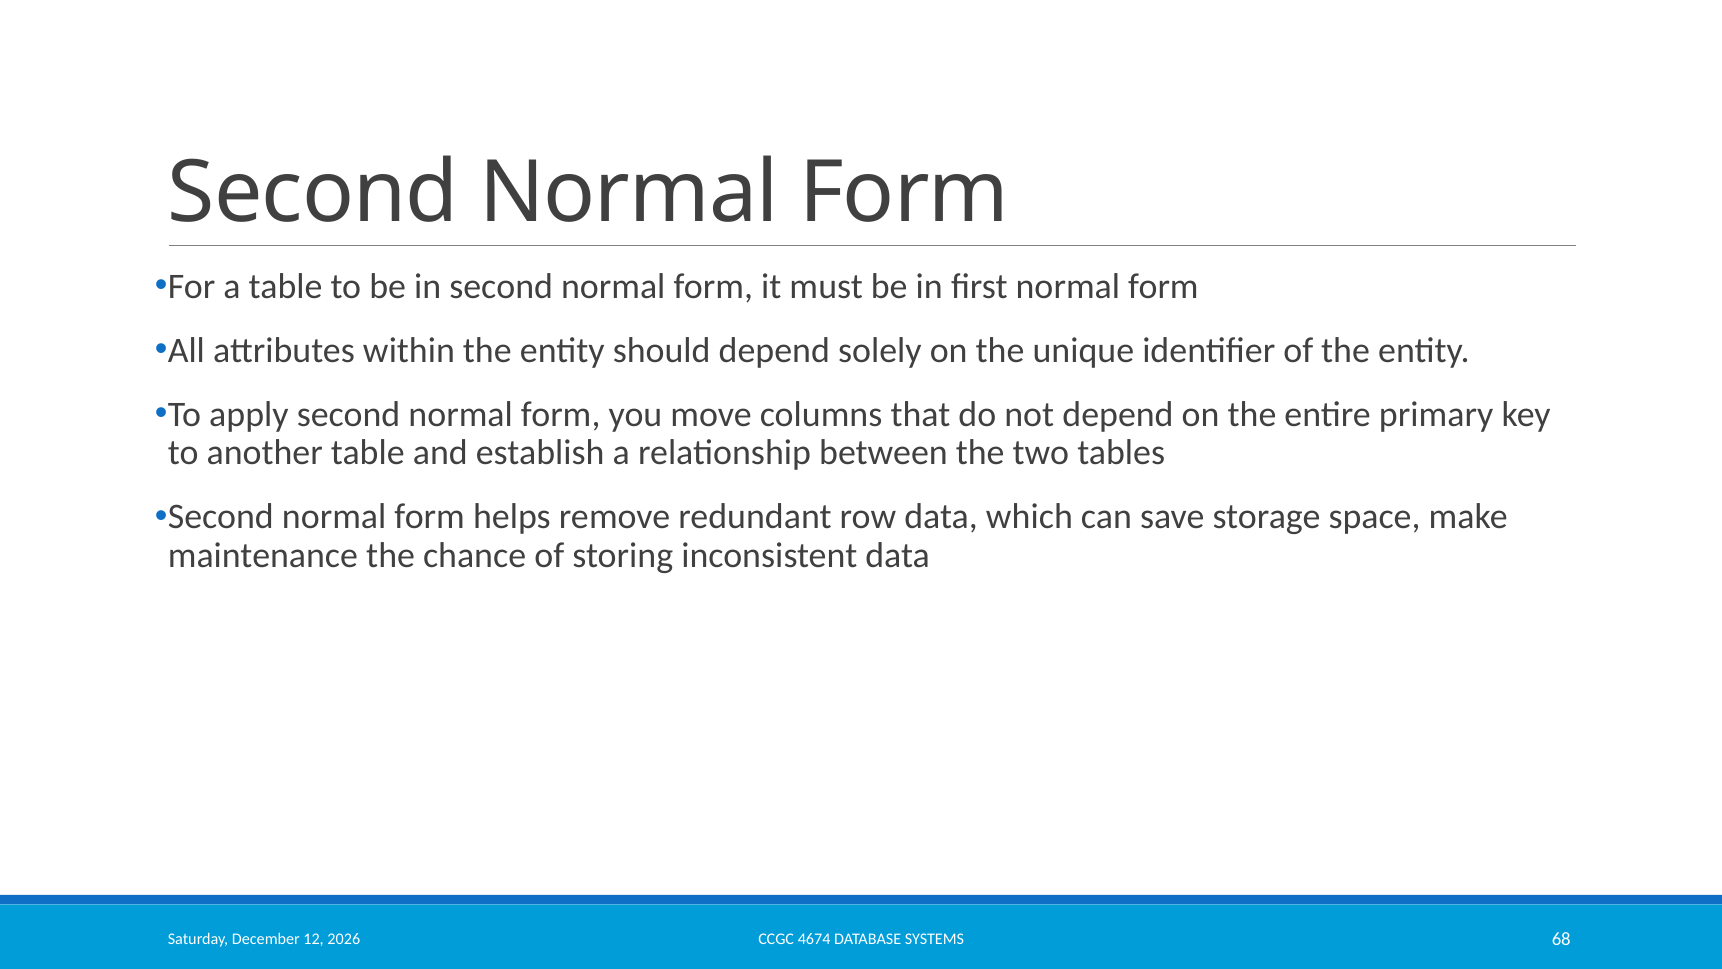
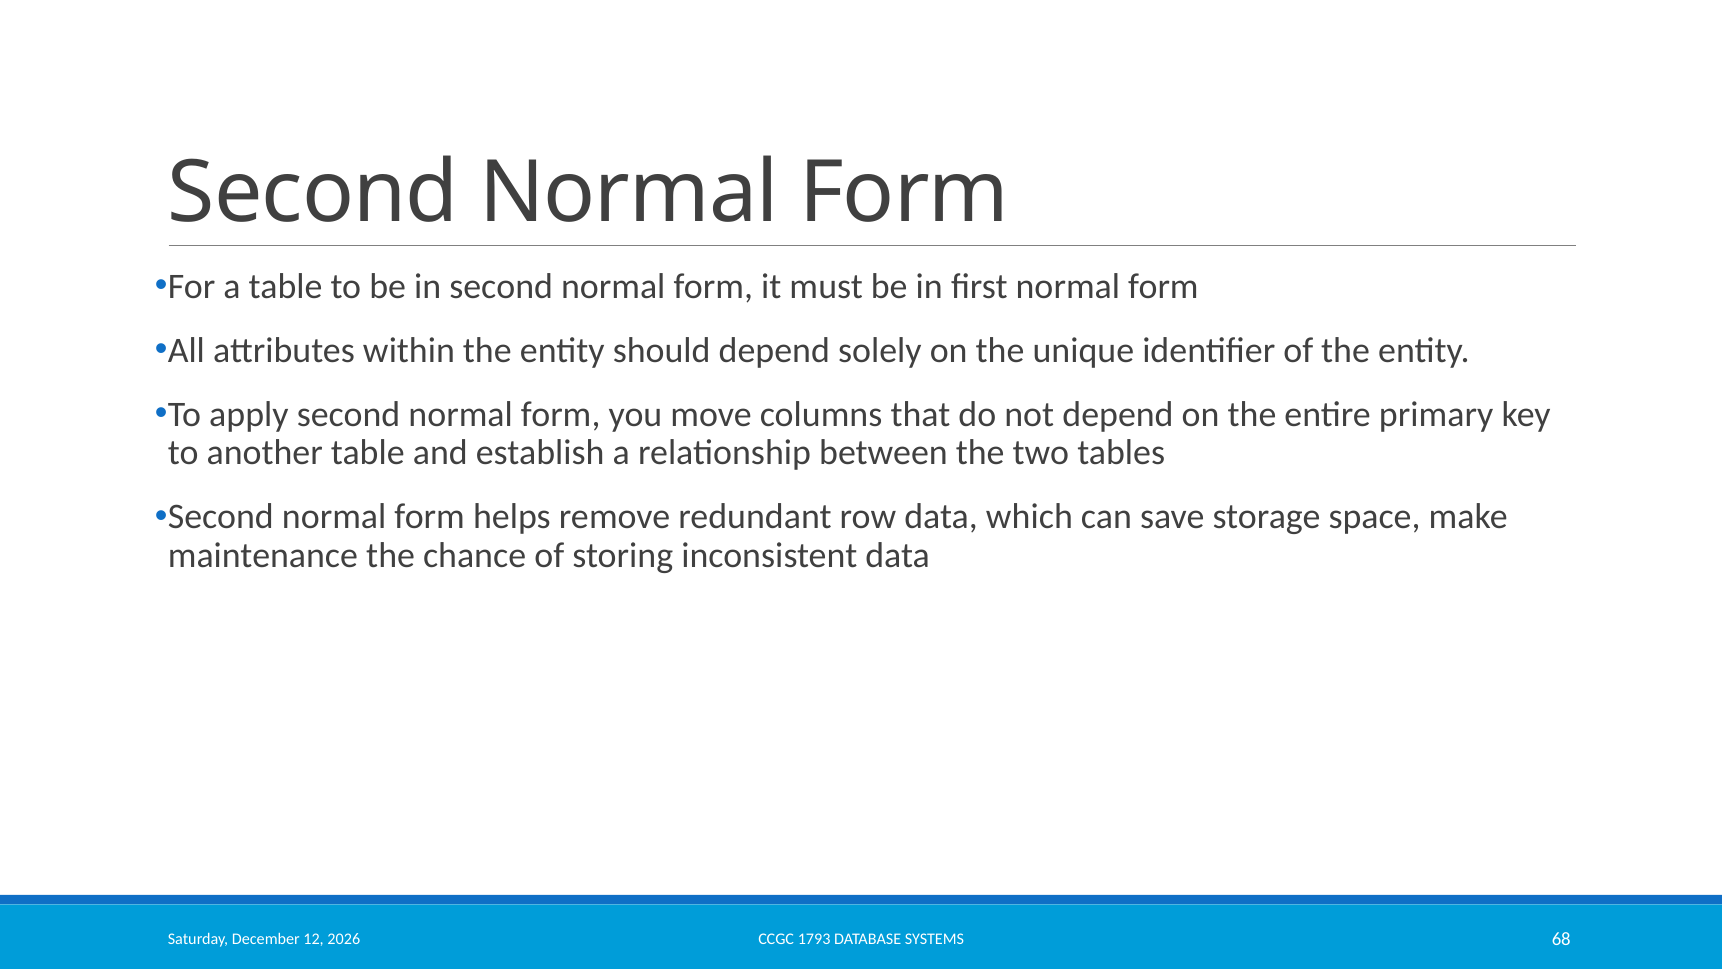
4674: 4674 -> 1793
